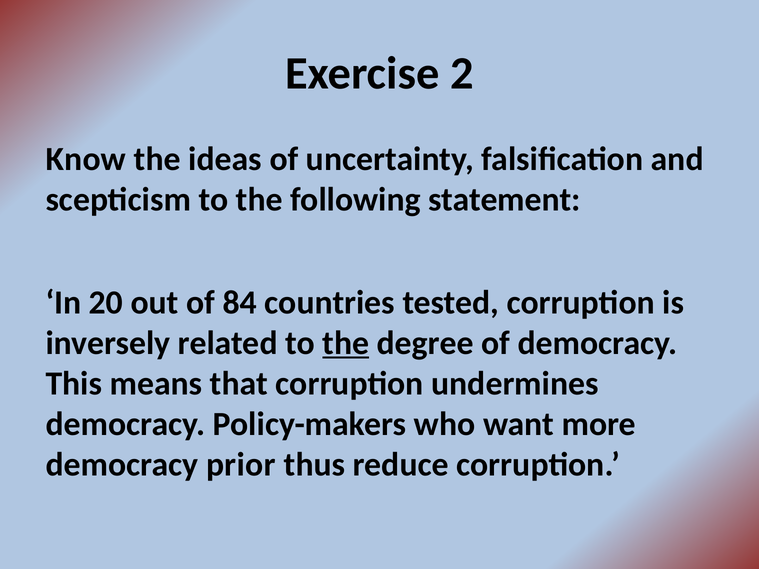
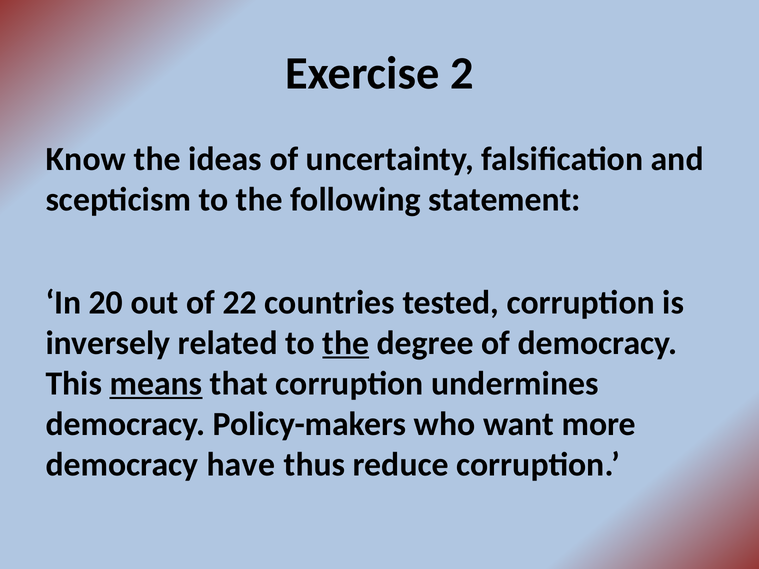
84: 84 -> 22
means underline: none -> present
prior: prior -> have
